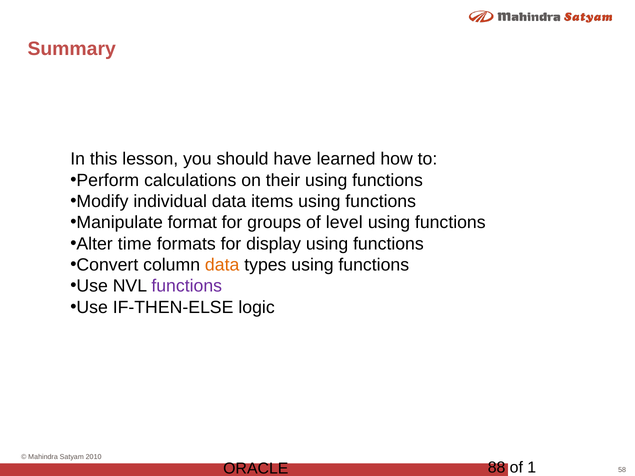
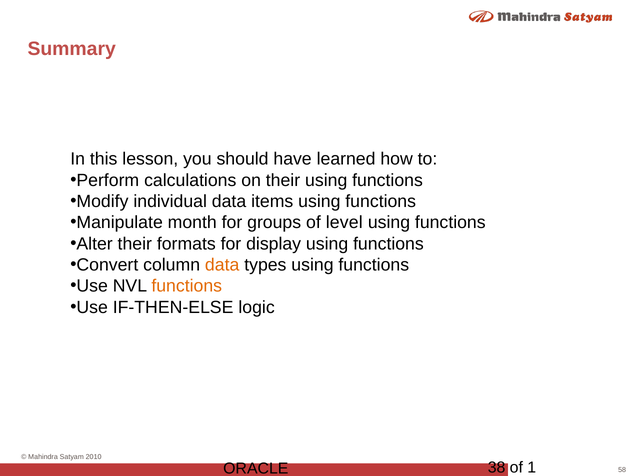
format: format -> month
Alter time: time -> their
functions at (187, 286) colour: purple -> orange
88: 88 -> 38
